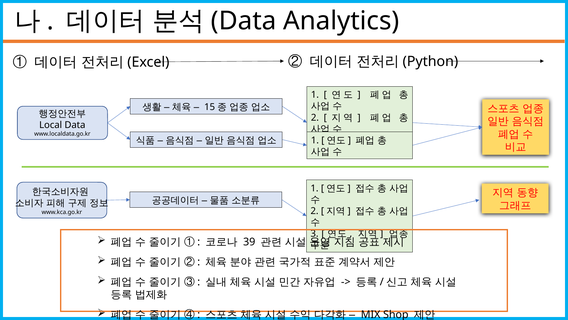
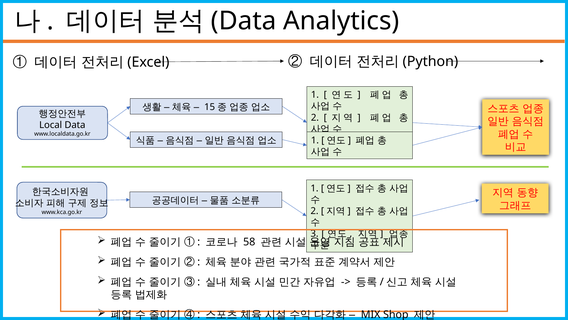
39: 39 -> 58
